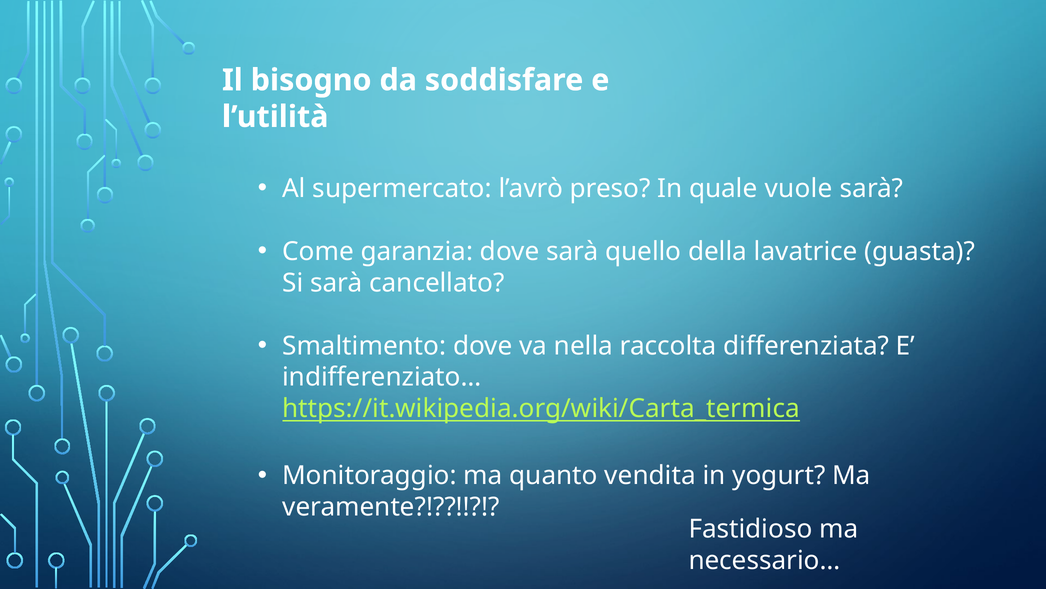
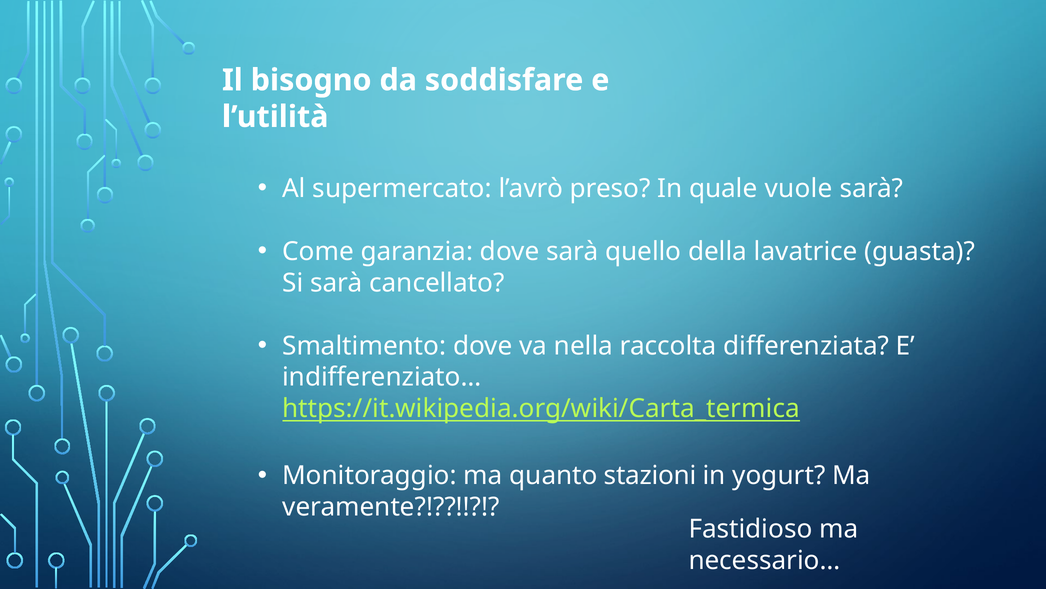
vendita: vendita -> stazioni
